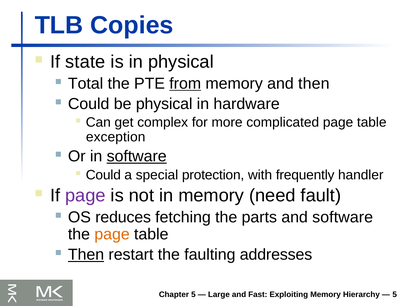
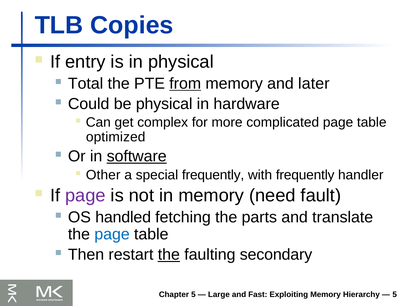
state: state -> entry
and then: then -> later
exception: exception -> optimized
Could at (103, 175): Could -> Other
special protection: protection -> frequently
reduces: reduces -> handled
and software: software -> translate
page at (112, 235) colour: orange -> blue
Then at (86, 255) underline: present -> none
the at (169, 255) underline: none -> present
addresses: addresses -> secondary
